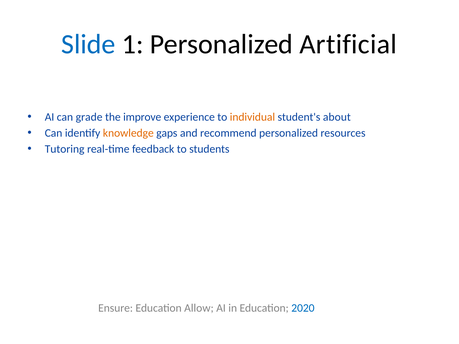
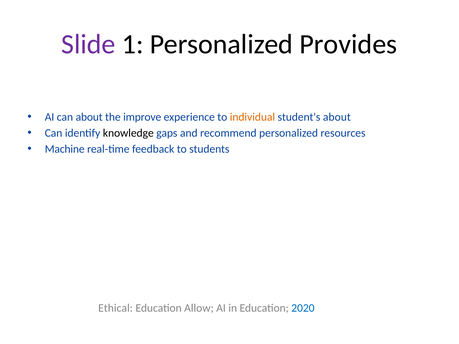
Slide colour: blue -> purple
Artificial: Artificial -> Provides
can grade: grade -> about
knowledge colour: orange -> black
Tutoring: Tutoring -> Machine
Ensure: Ensure -> Ethical
